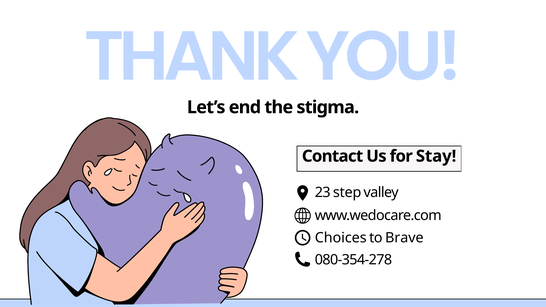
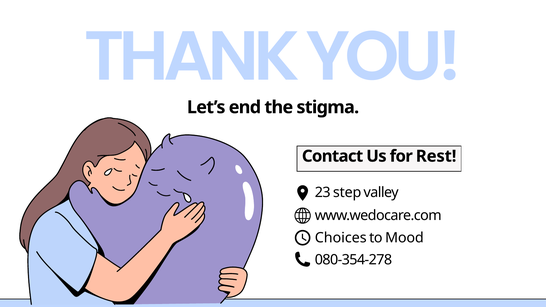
Stay: Stay -> Rest
Brave: Brave -> Mood
